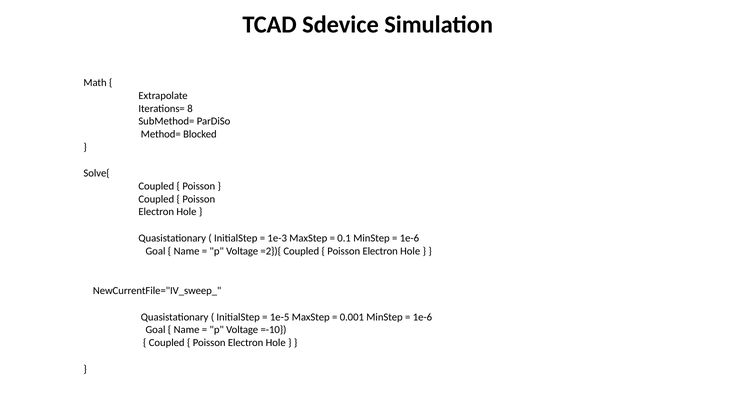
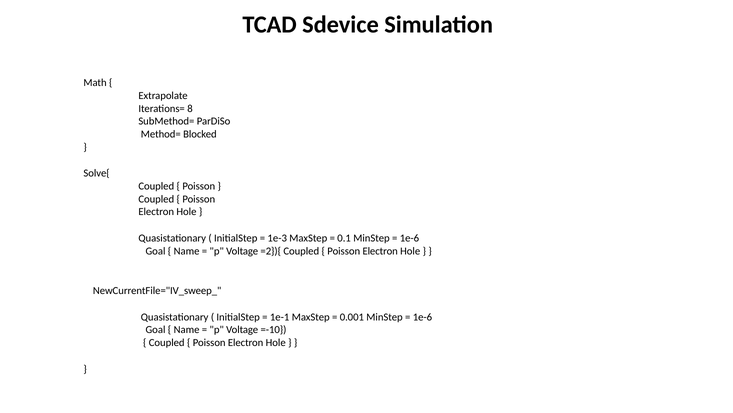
1e-5: 1e-5 -> 1e-1
